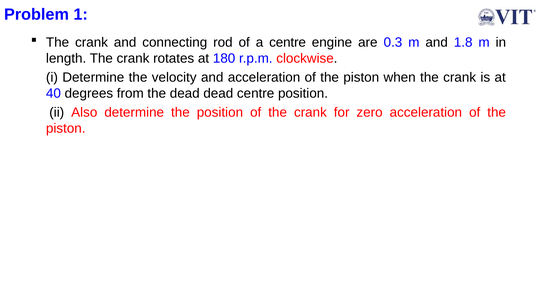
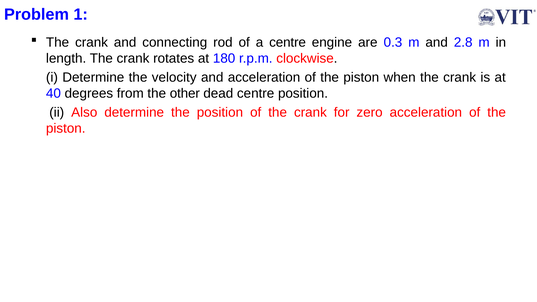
1.8: 1.8 -> 2.8
the dead: dead -> other
